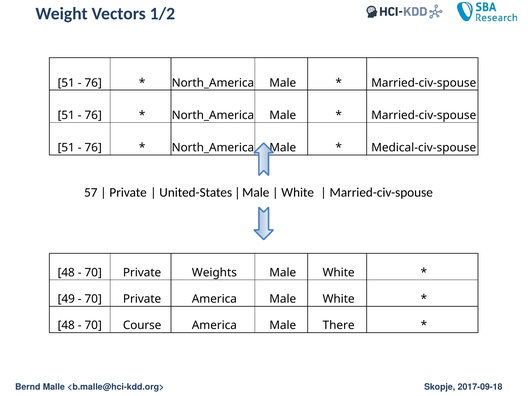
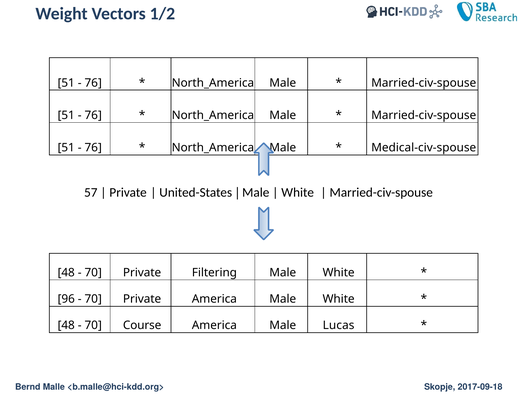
Weights: Weights -> Filtering
49: 49 -> 96
There: There -> Lucas
